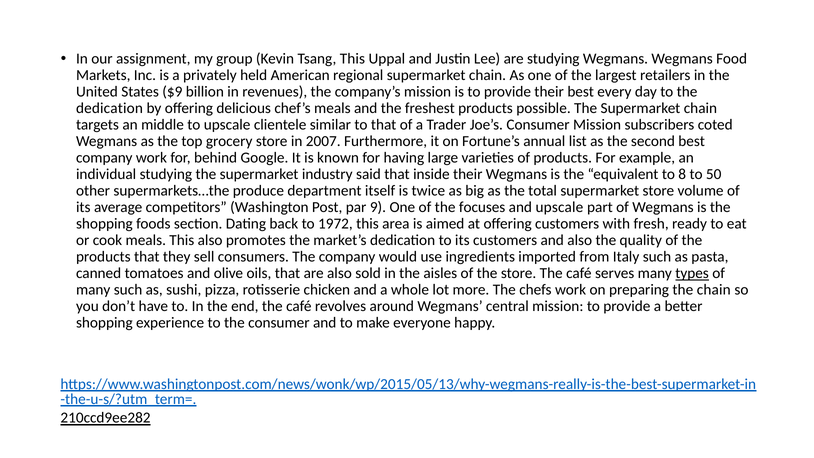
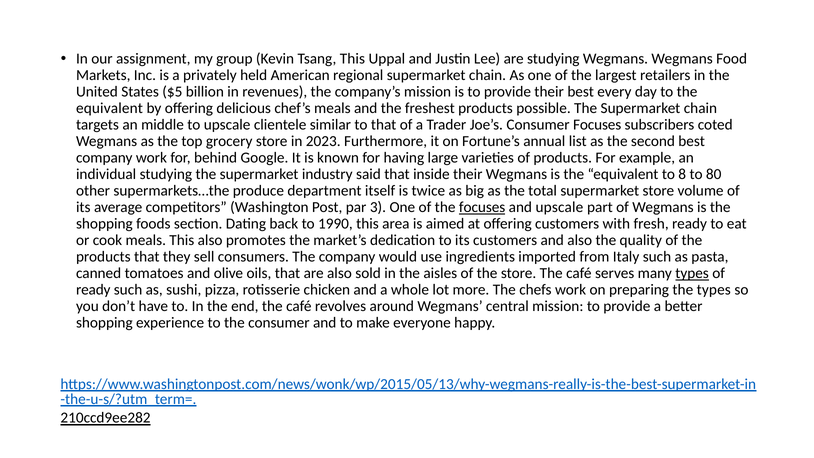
$9: $9 -> $5
dedication at (109, 108): dedication -> equivalent
Consumer Mission: Mission -> Focuses
2007: 2007 -> 2023
50: 50 -> 80
9: 9 -> 3
focuses at (482, 207) underline: none -> present
1972: 1972 -> 1990
many at (93, 290): many -> ready
the chain: chain -> types
